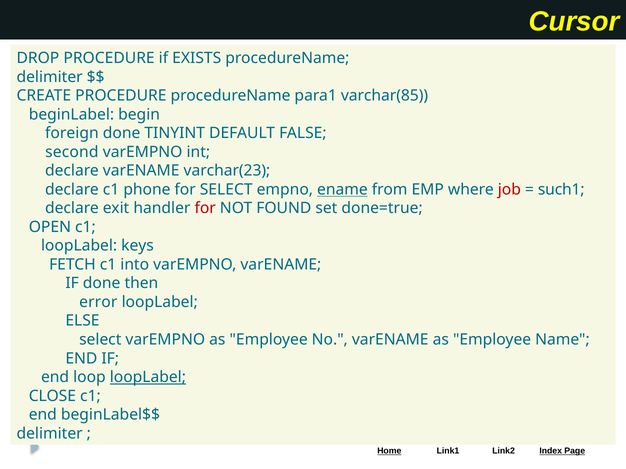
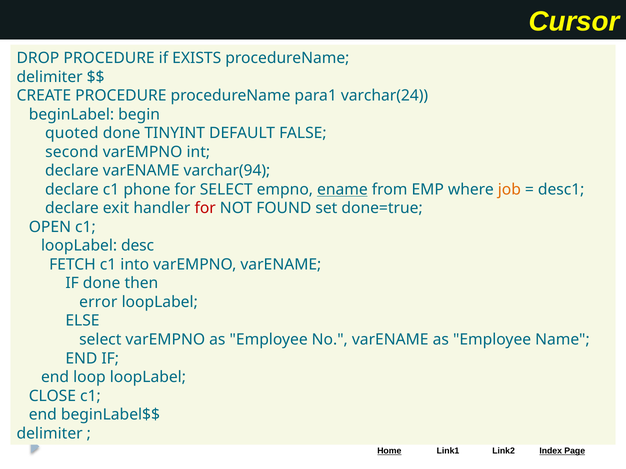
varchar(85: varchar(85 -> varchar(24
foreign: foreign -> quoted
varchar(23: varchar(23 -> varchar(94
job colour: red -> orange
such1: such1 -> desc1
keys: keys -> desc
loopLabel at (148, 378) underline: present -> none
